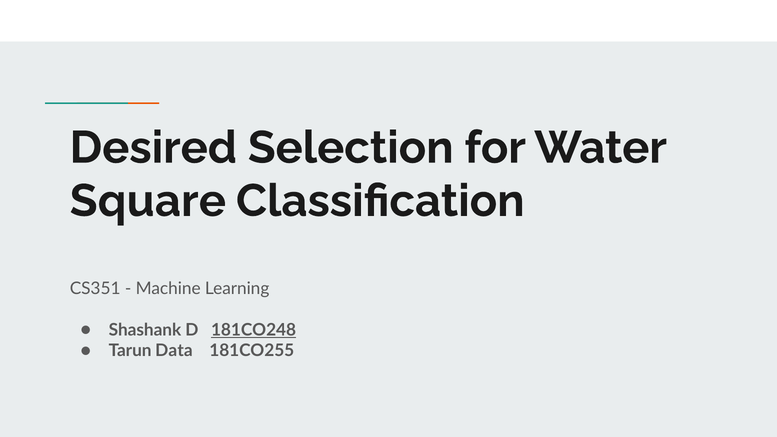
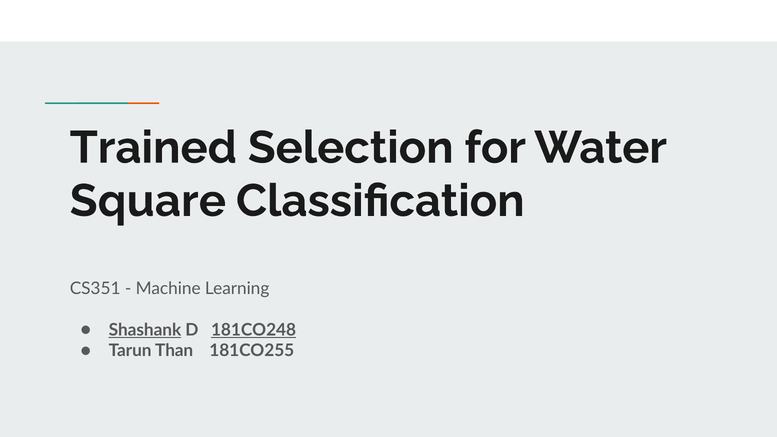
Desired: Desired -> Trained
Shashank underline: none -> present
Data: Data -> Than
